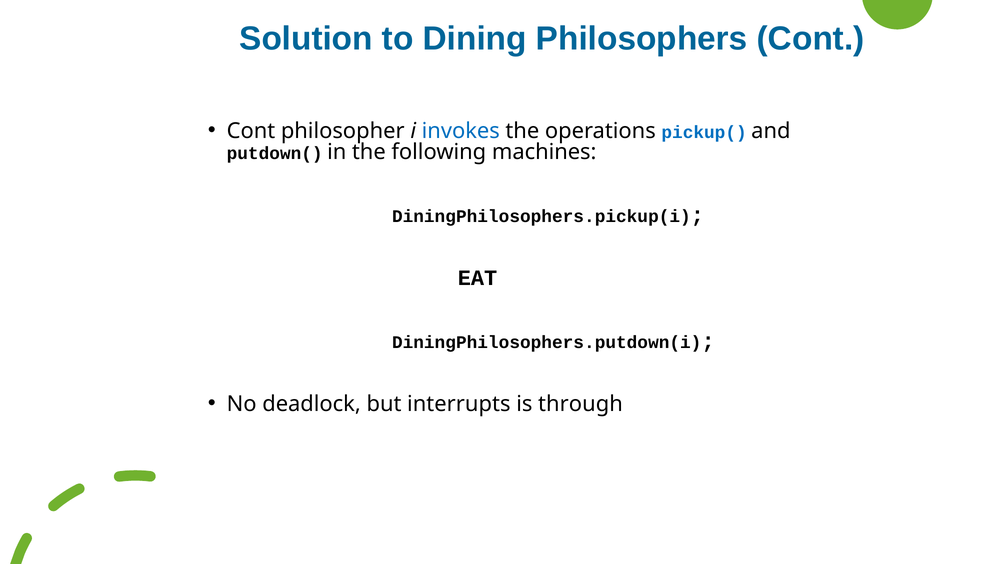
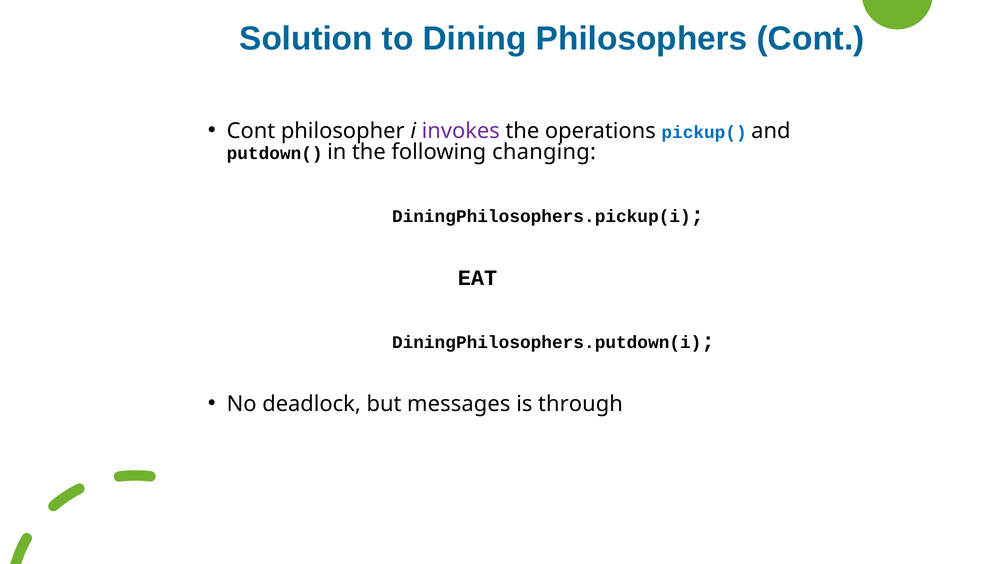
invokes colour: blue -> purple
machines: machines -> changing
interrupts: interrupts -> messages
